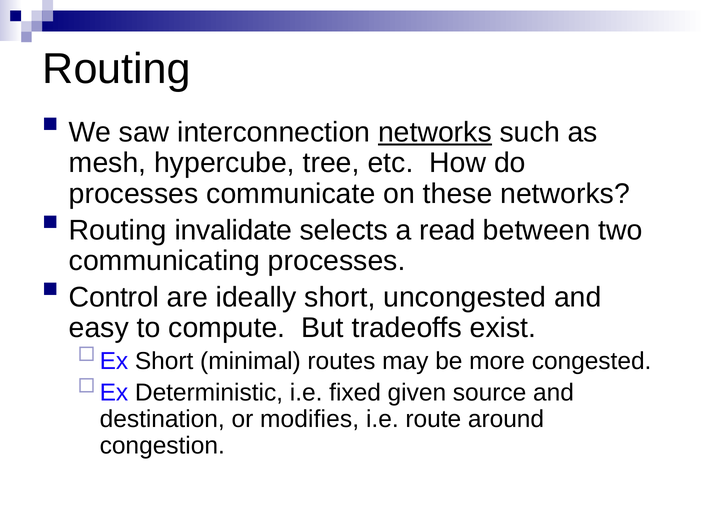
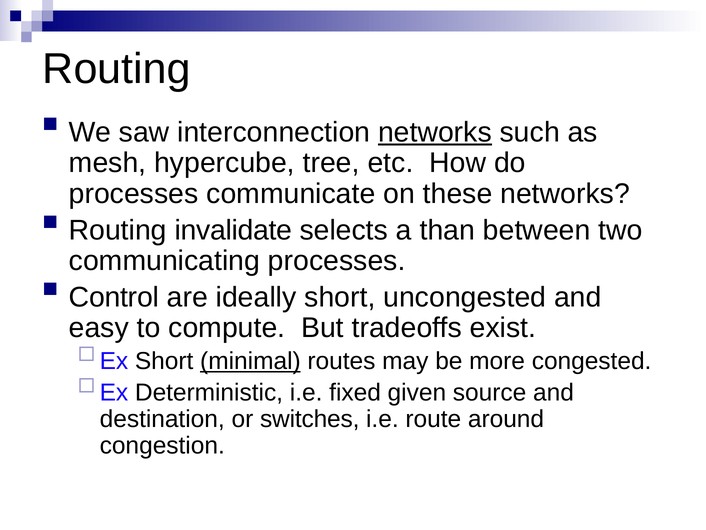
read: read -> than
minimal underline: none -> present
modifies: modifies -> switches
